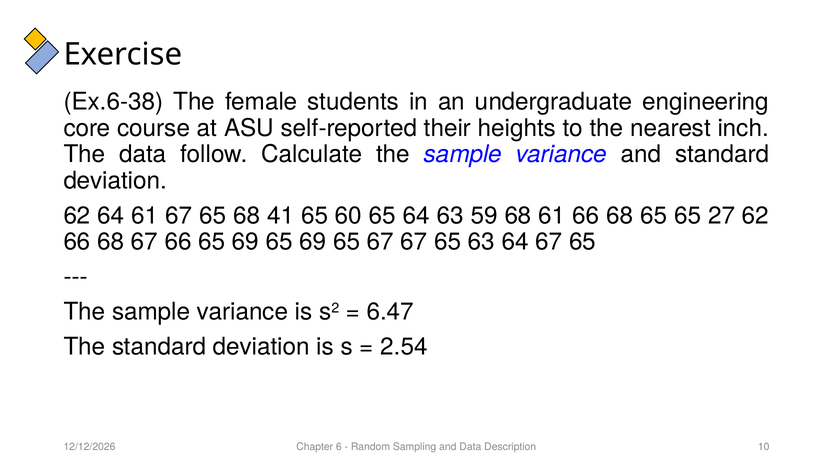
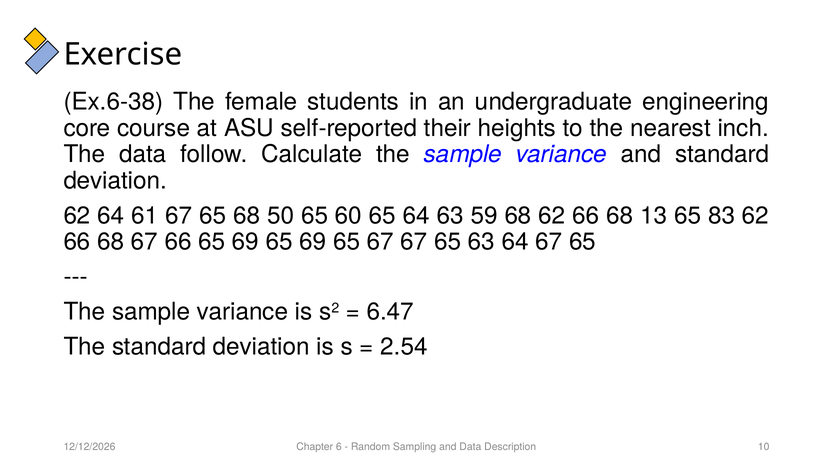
41: 41 -> 50
68 61: 61 -> 62
68 65: 65 -> 13
27: 27 -> 83
